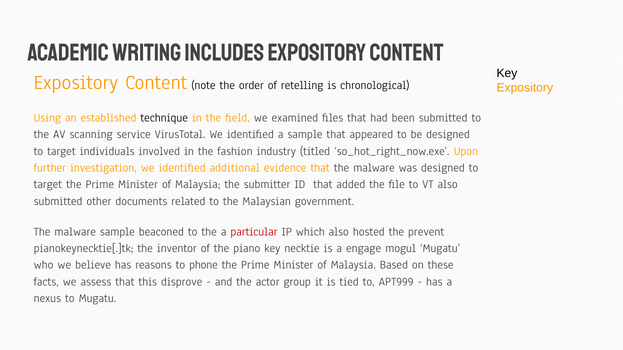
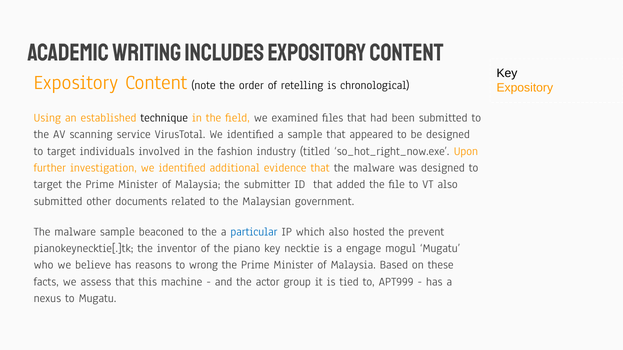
particular colour: red -> blue
phone: phone -> wrong
disprove: disprove -> machine
